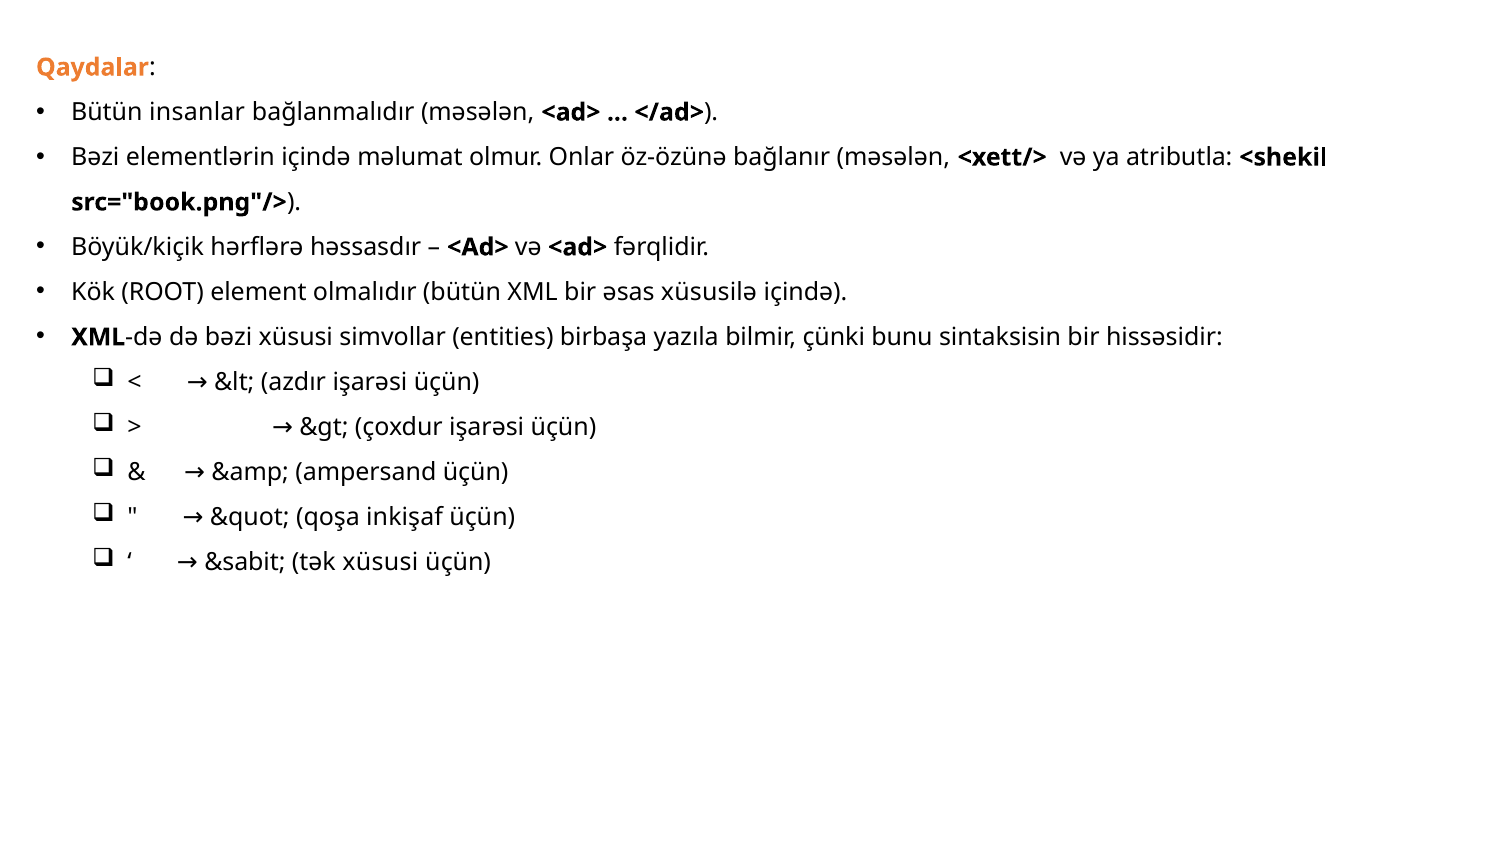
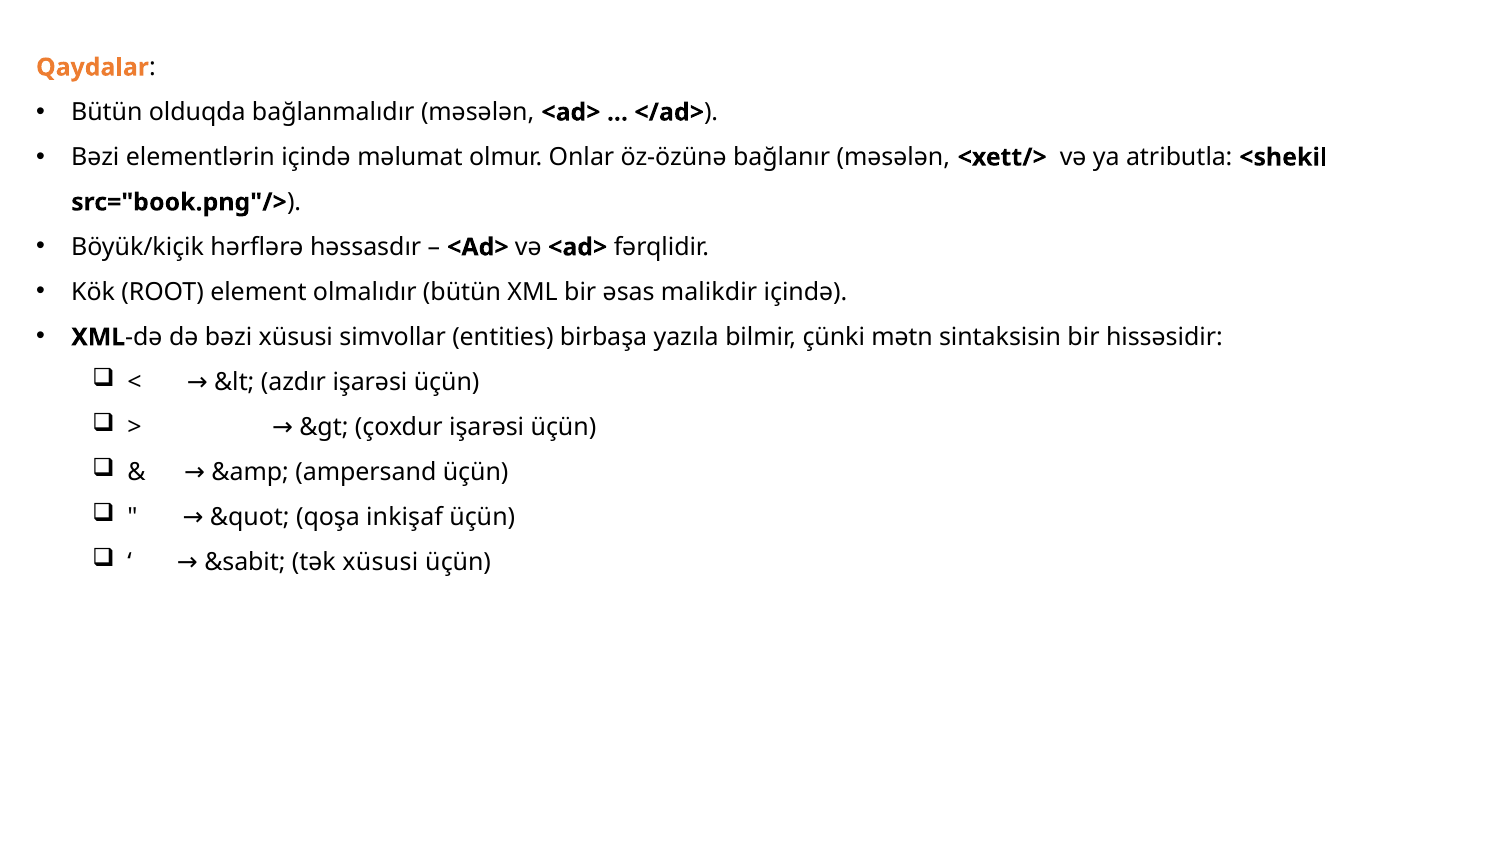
insanlar: insanlar -> olduqda
xüsusilə: xüsusilə -> malikdir
bunu: bunu -> mətn
